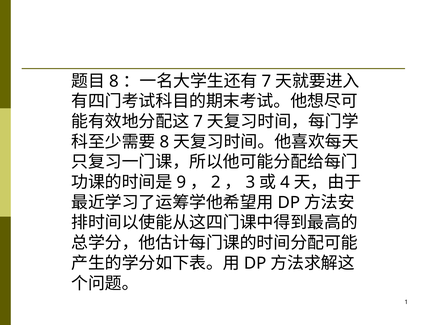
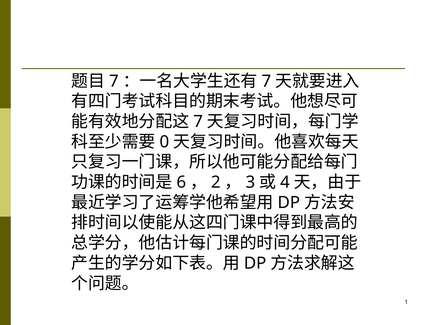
8 at (114, 81): 8 -> 7
8 at (164, 142): 8 -> 0
9: 9 -> 6
